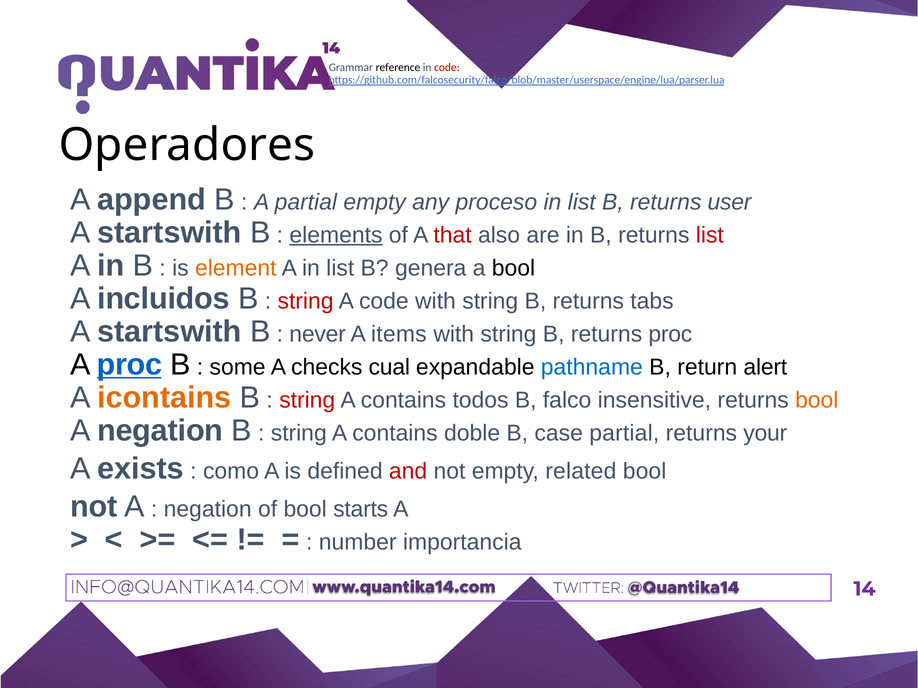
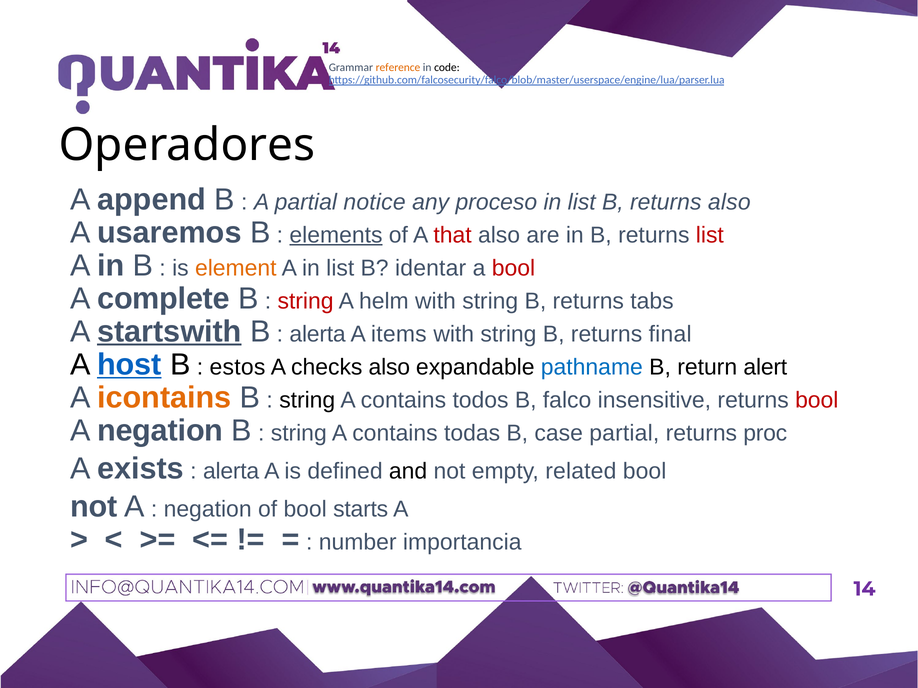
reference colour: black -> orange
code at (447, 67) colour: red -> black
partial empty: empty -> notice
returns user: user -> also
startswith at (169, 233): startswith -> usaremos
genera: genera -> identar
bool at (514, 268) colour: black -> red
incluidos: incluidos -> complete
A code: code -> helm
startswith at (169, 332) underline: none -> present
never at (318, 334): never -> alerta
returns proc: proc -> final
A proc: proc -> host
some: some -> estos
checks cual: cual -> also
string at (307, 400) colour: red -> black
bool at (817, 400) colour: orange -> red
doble: doble -> todas
your: your -> proc
como at (231, 471): como -> alerta
and colour: red -> black
